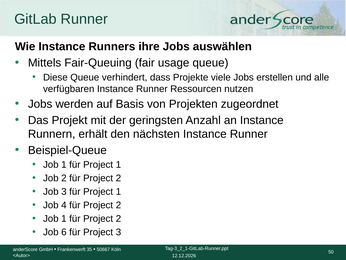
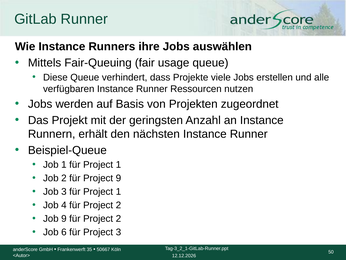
2 für Project 2: 2 -> 9
1 at (64, 218): 1 -> 9
